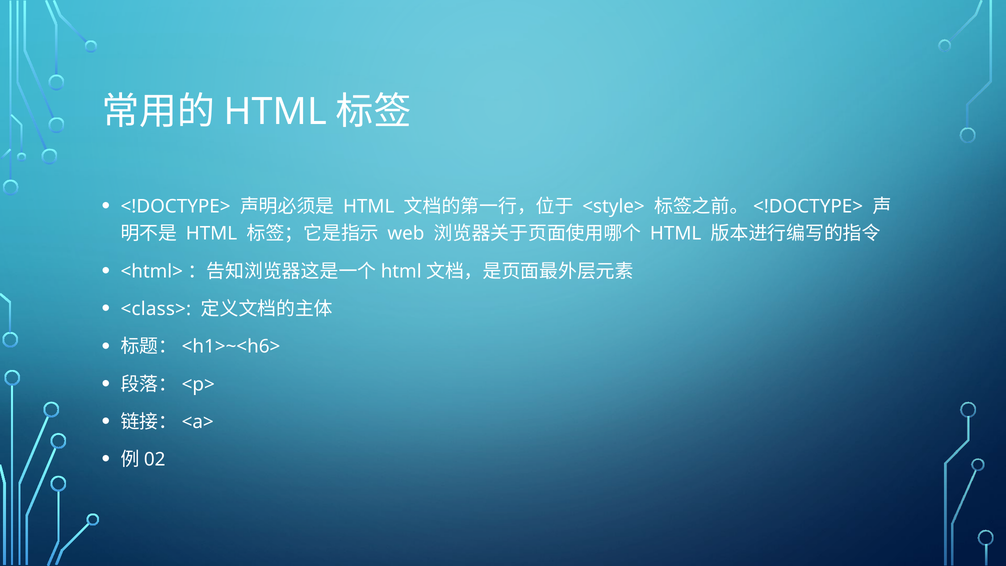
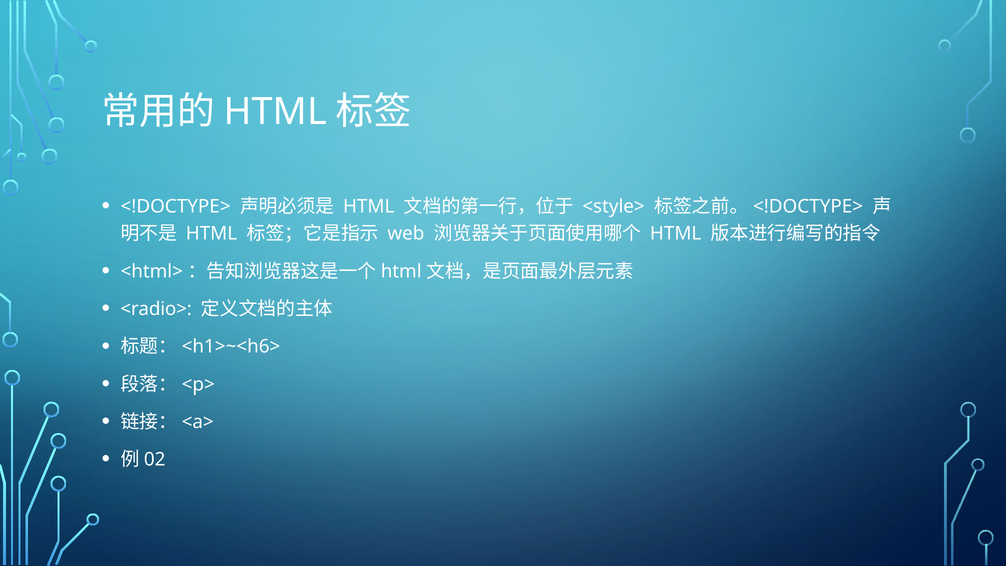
<class>: <class> -> <radio>
